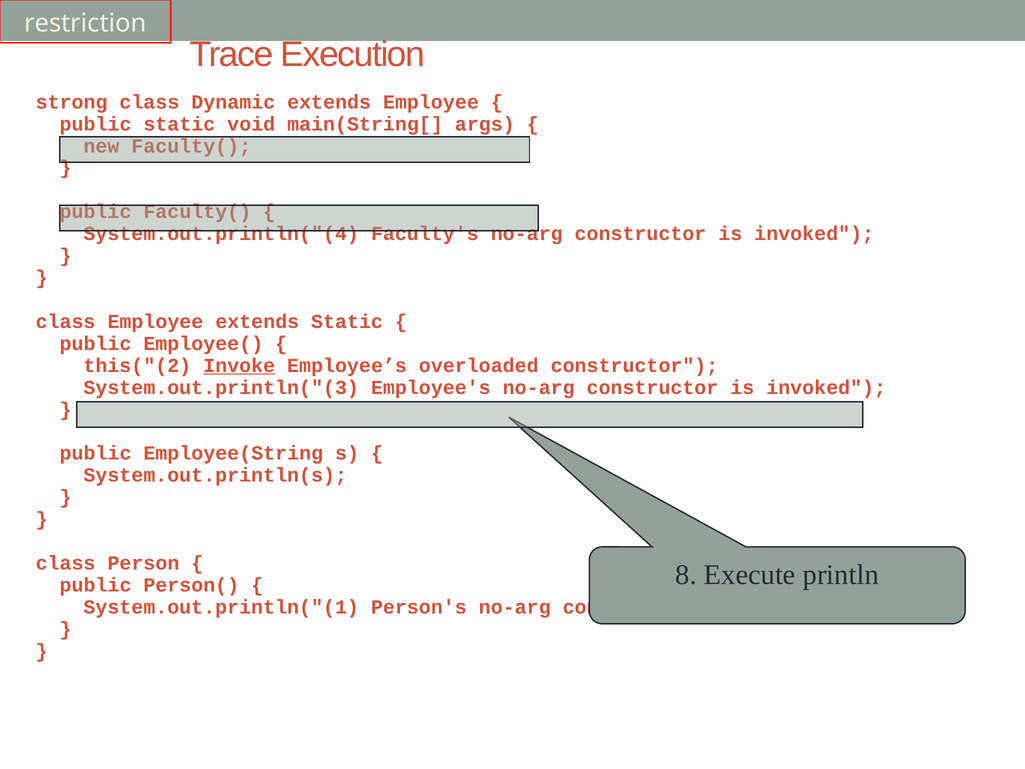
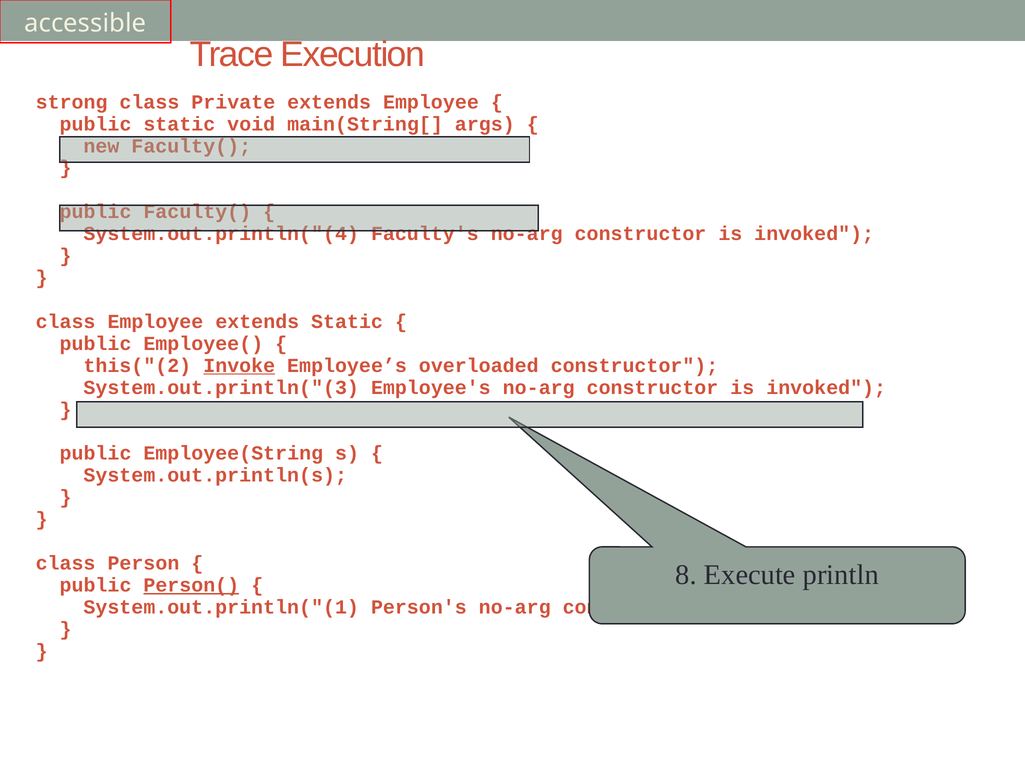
restriction: restriction -> accessible
Dynamic: Dynamic -> Private
Person( underline: none -> present
